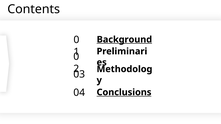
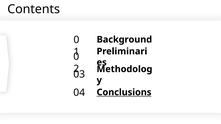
Background underline: present -> none
